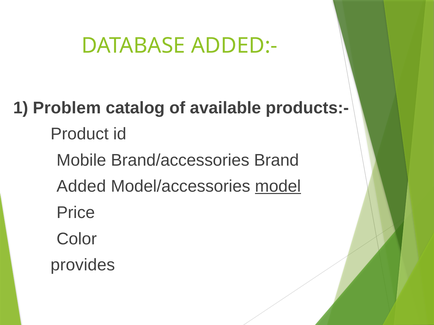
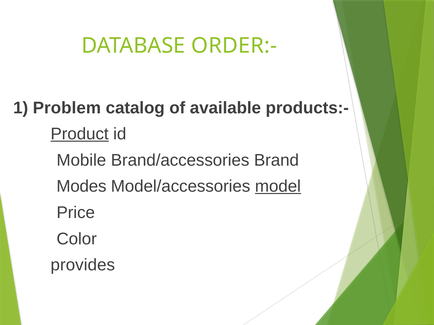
ADDED:-: ADDED:- -> ORDER:-
Product underline: none -> present
Added: Added -> Modes
